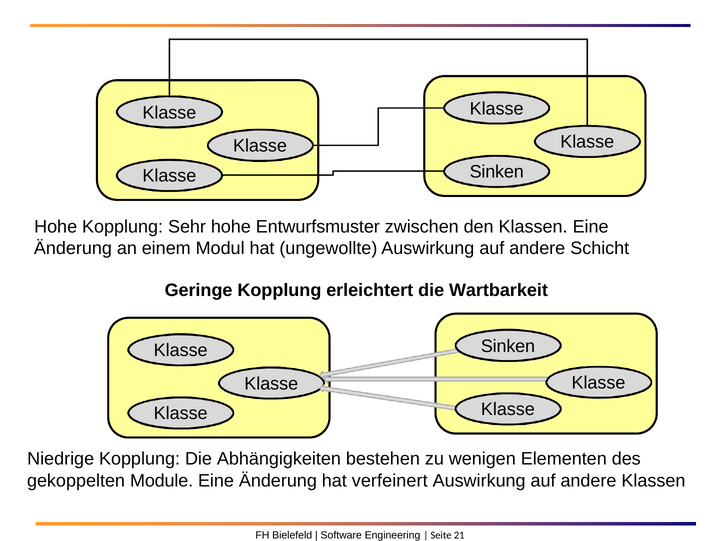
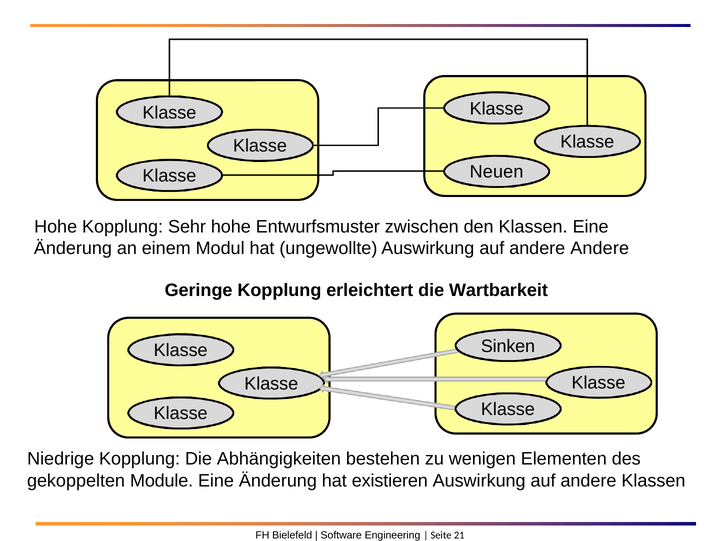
Sinken at (497, 172): Sinken -> Neuen
andere Schicht: Schicht -> Andere
verfeinert: verfeinert -> existieren
